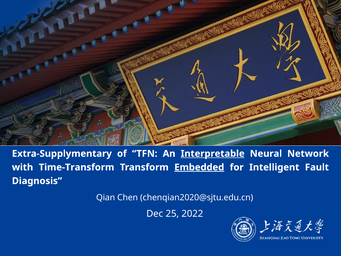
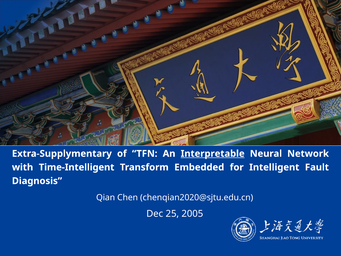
Time-Transform: Time-Transform -> Time-Intelligent
Embedded underline: present -> none
2022: 2022 -> 2005
